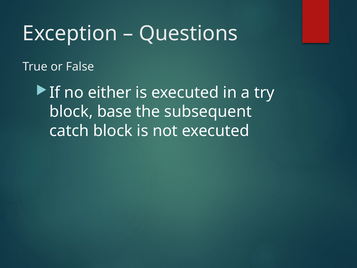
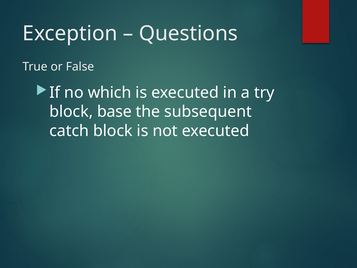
either: either -> which
